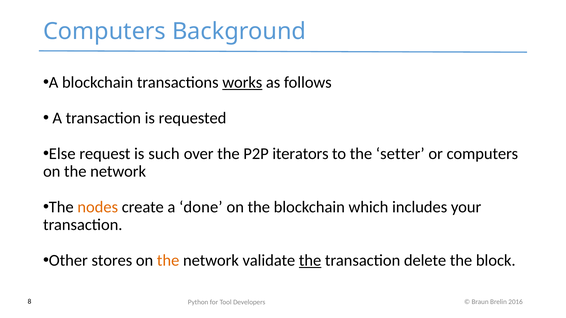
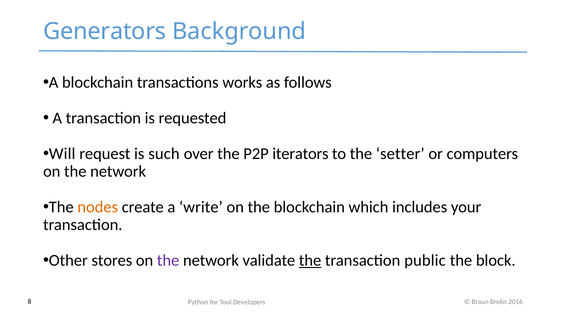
Computers at (105, 32): Computers -> Generators
works underline: present -> none
Else: Else -> Will
done: done -> write
the at (168, 261) colour: orange -> purple
delete: delete -> public
